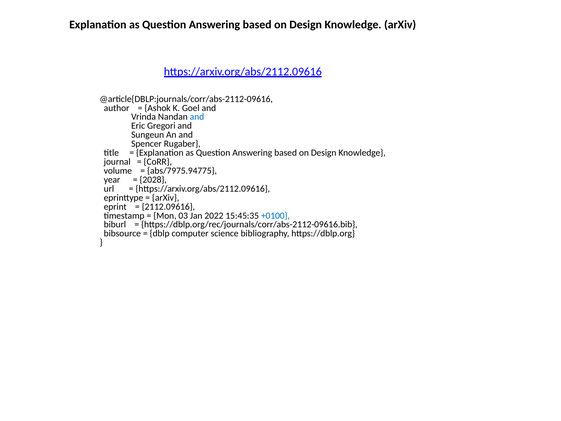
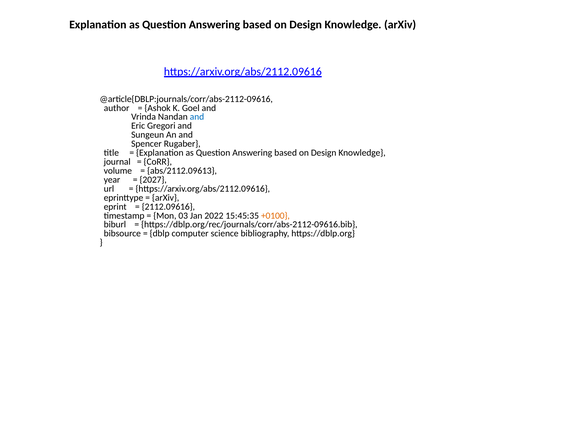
abs/7975.94775: abs/7975.94775 -> abs/2112.09613
2028: 2028 -> 2027
+0100 colour: blue -> orange
